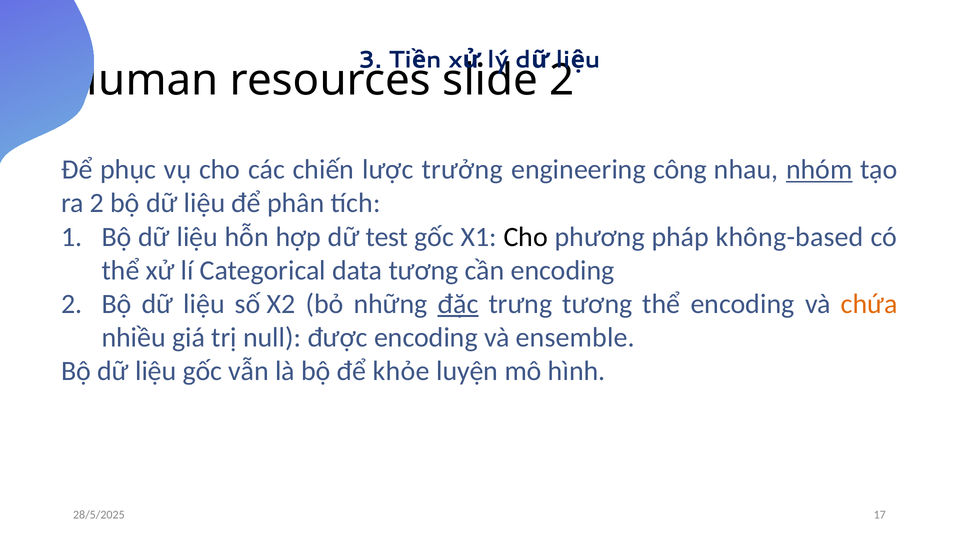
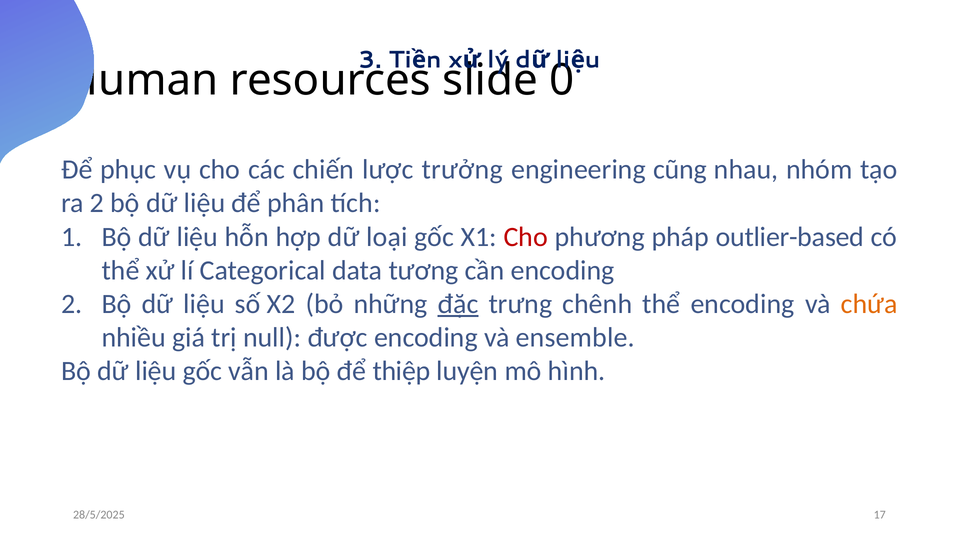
2 at (562, 81): 2 -> 0
công: công -> cũng
nhóm underline: present -> none
test: test -> loại
Cho at (526, 237) colour: black -> red
không-based: không-based -> outlier-based
trưng tương: tương -> chênh
khỏe: khỏe -> thiệp
